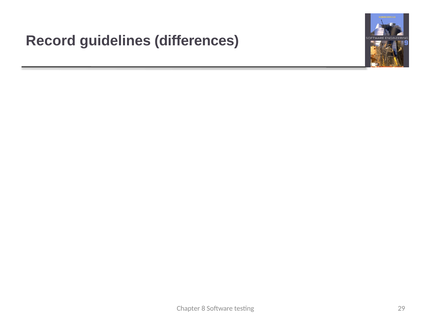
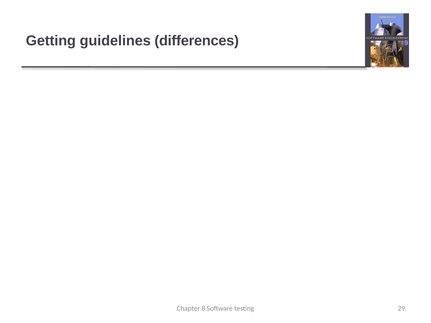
Record: Record -> Getting
